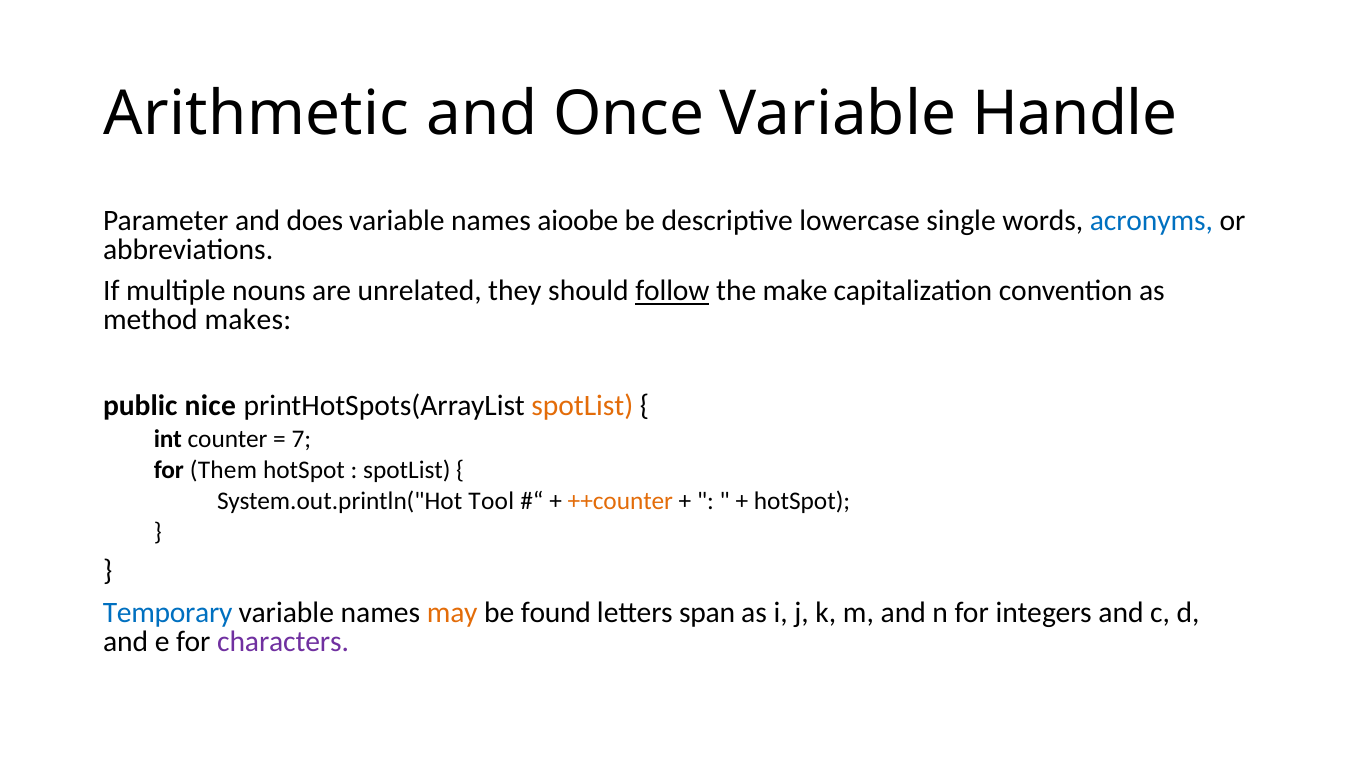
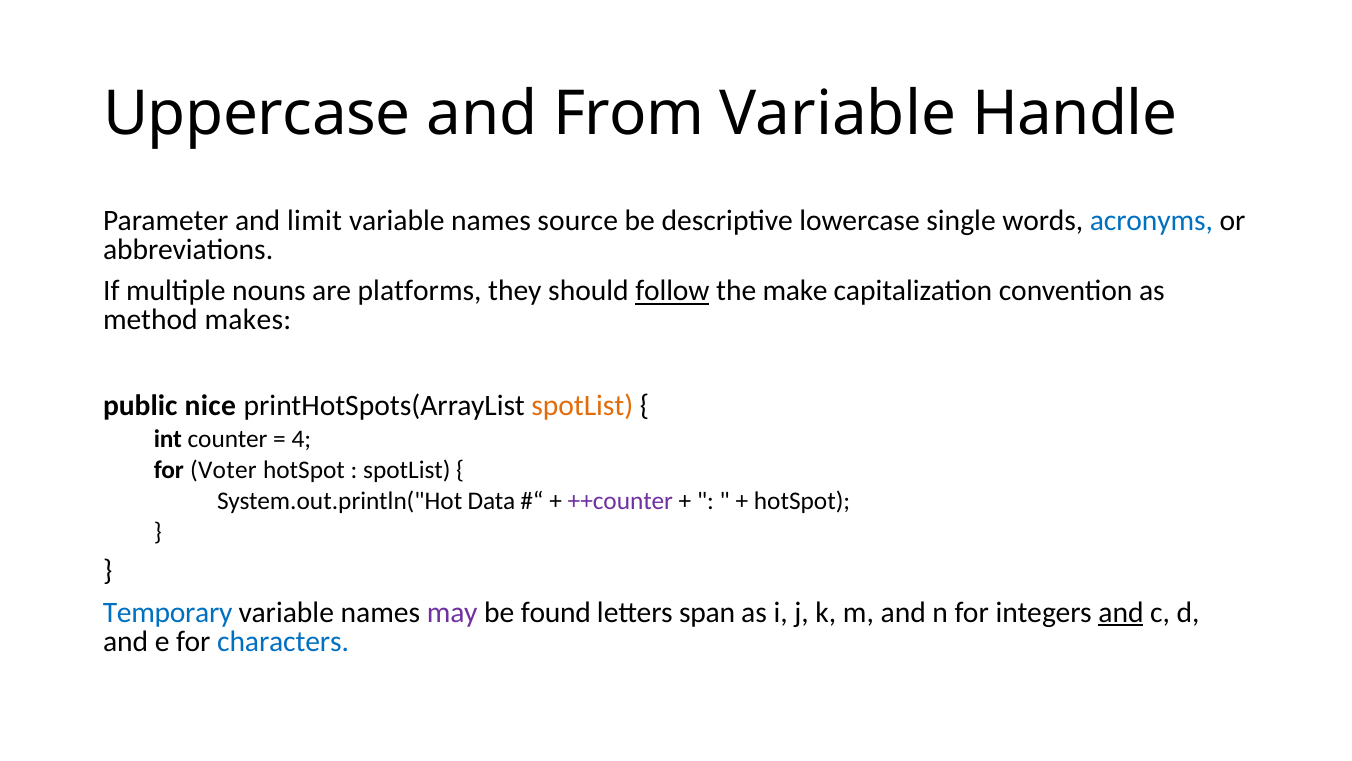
Arithmetic: Arithmetic -> Uppercase
Once: Once -> From
does: does -> limit
aioobe: aioobe -> source
unrelated: unrelated -> platforms
7: 7 -> 4
Them: Them -> Voter
Tool: Tool -> Data
++counter colour: orange -> purple
may colour: orange -> purple
and at (1121, 612) underline: none -> present
characters colour: purple -> blue
